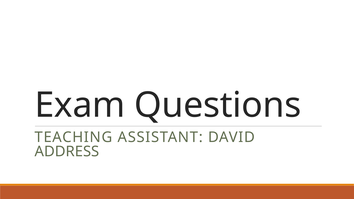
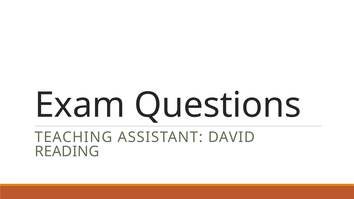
ADDRESS: ADDRESS -> READING
